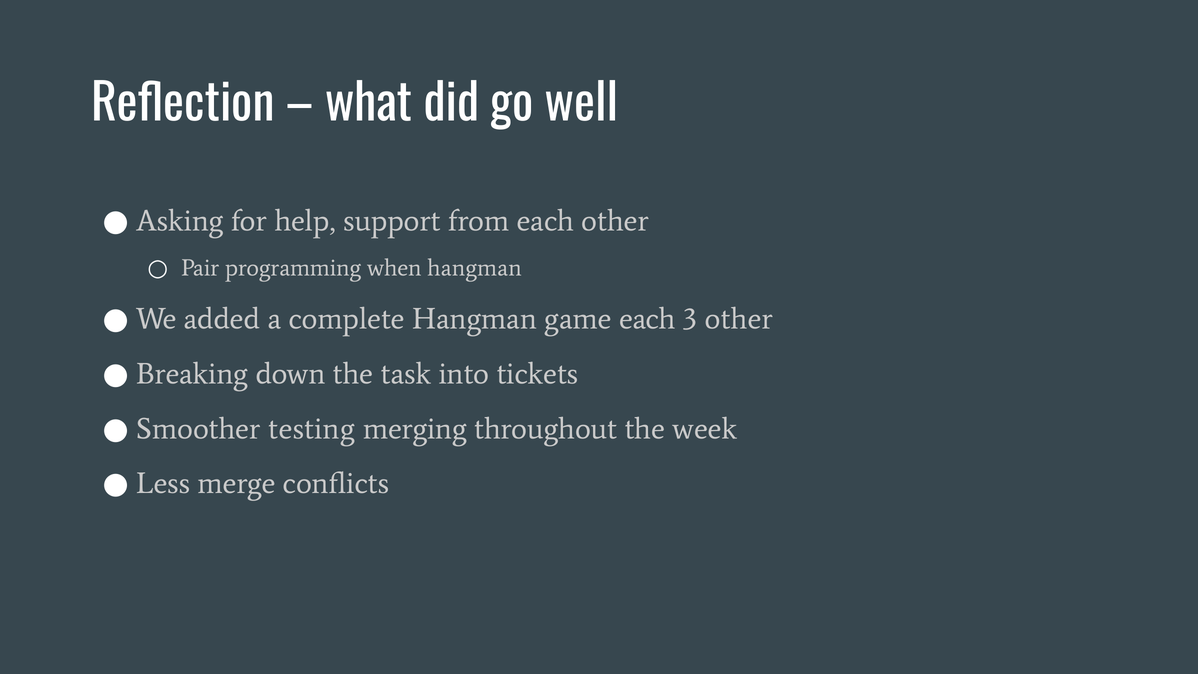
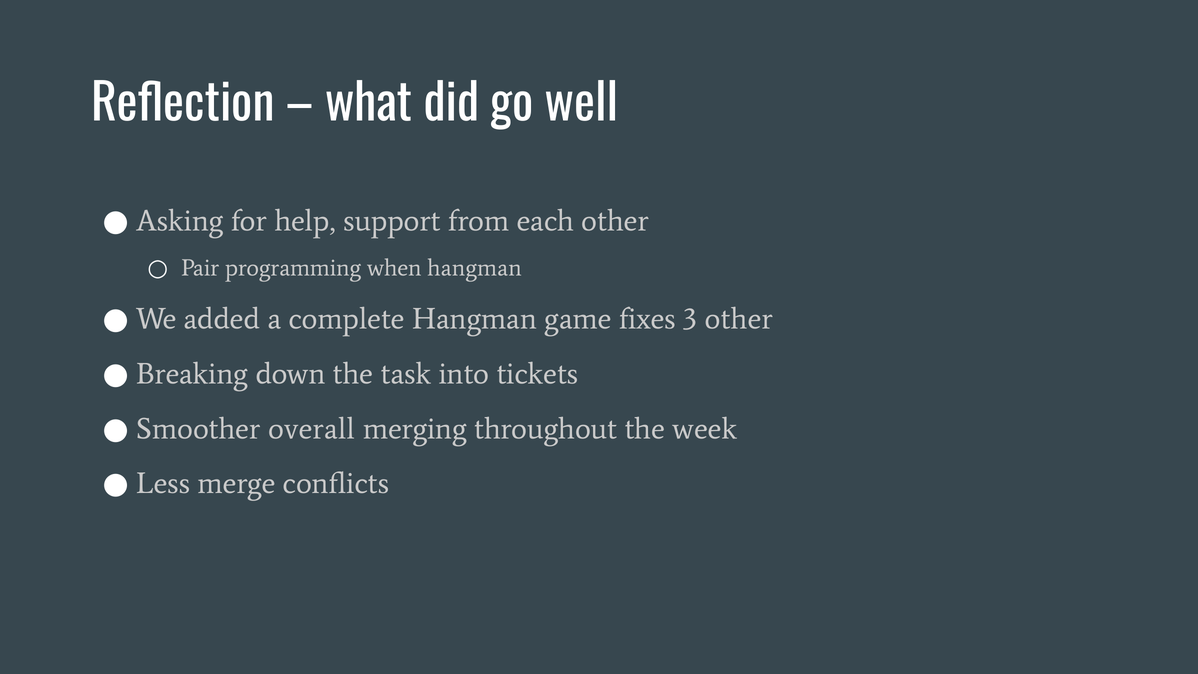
game each: each -> fixes
testing: testing -> overall
